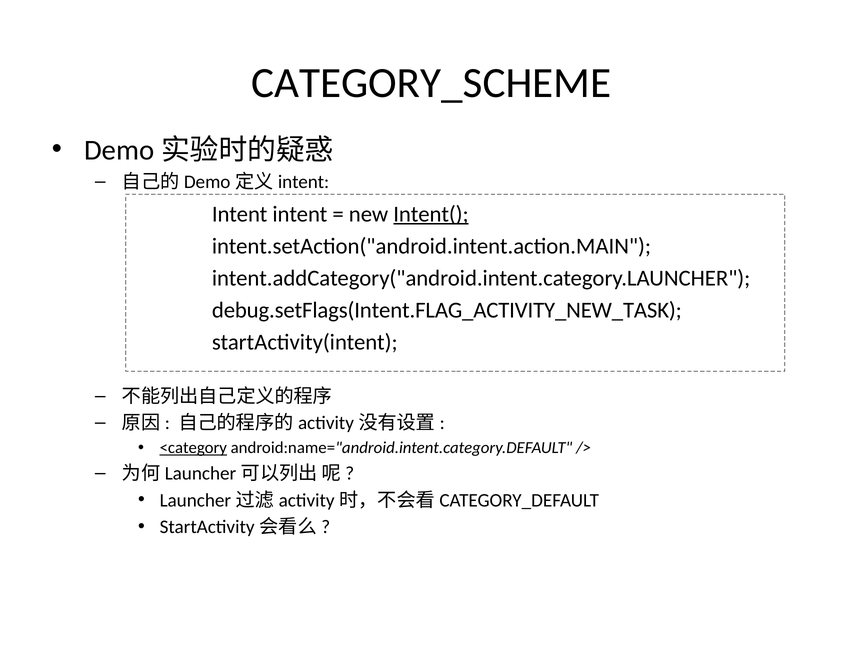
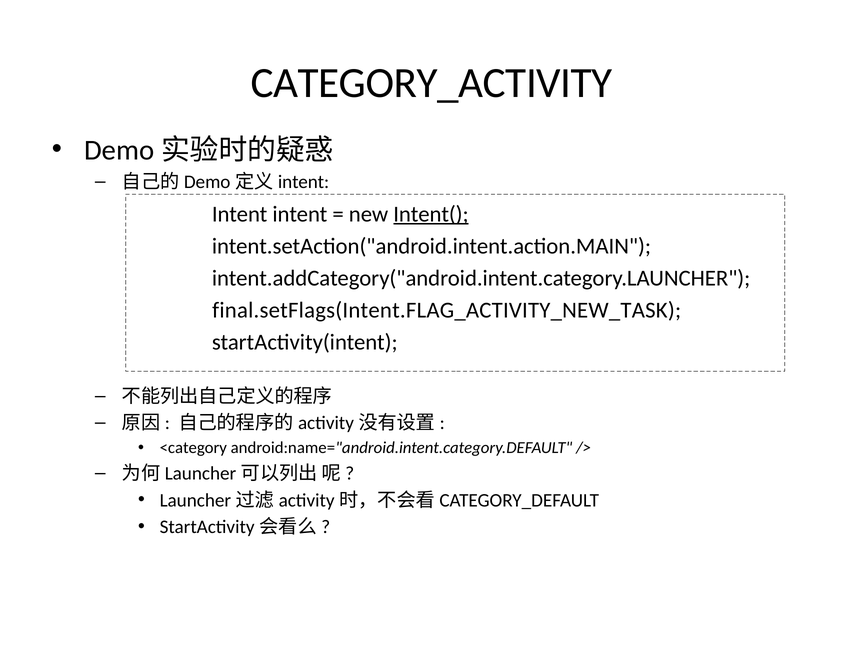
CATEGORY_SCHEME: CATEGORY_SCHEME -> CATEGORY_ACTIVITY
debug.setFlags(Intent.FLAG_ACTIVITY_NEW_TASK: debug.setFlags(Intent.FLAG_ACTIVITY_NEW_TASK -> final.setFlags(Intent.FLAG_ACTIVITY_NEW_TASK
<category underline: present -> none
